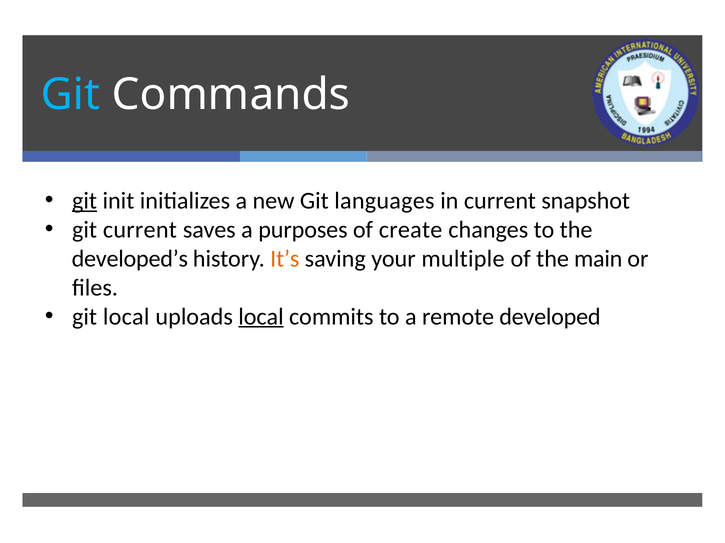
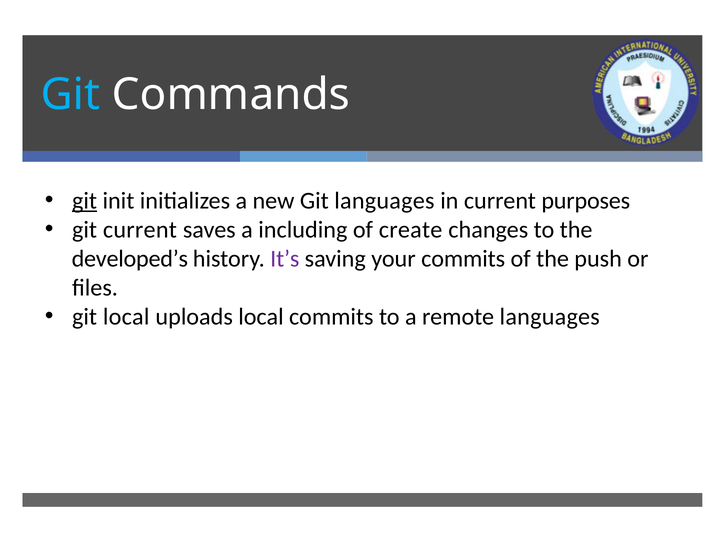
snapshot: snapshot -> purposes
purposes: purposes -> including
It’s colour: orange -> purple
your multiple: multiple -> commits
main: main -> push
local at (261, 317) underline: present -> none
remote developed: developed -> languages
